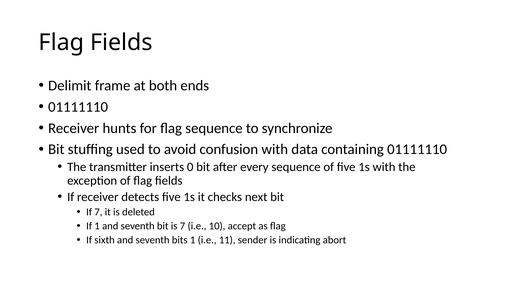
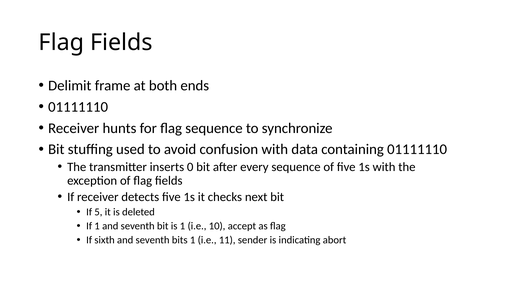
If 7: 7 -> 5
is 7: 7 -> 1
